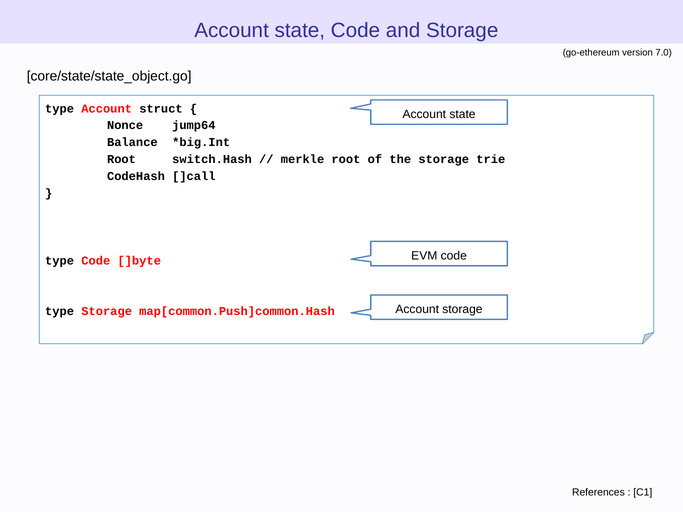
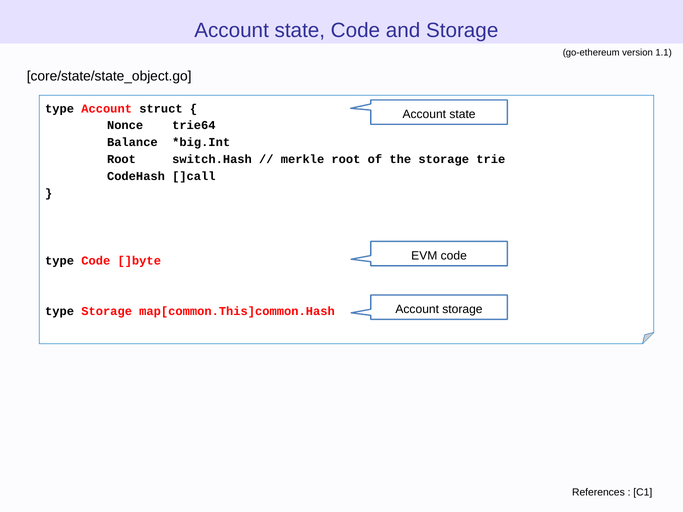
7.0: 7.0 -> 1.1
jump64: jump64 -> trie64
map[common.Push]common.Hash: map[common.Push]common.Hash -> map[common.This]common.Hash
